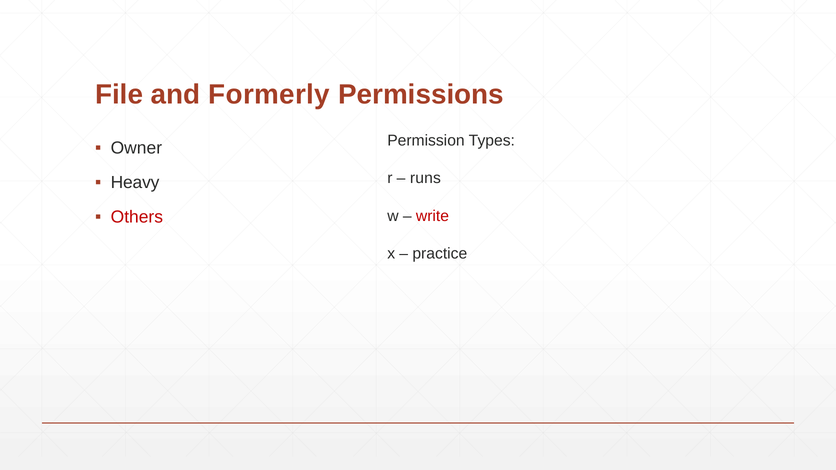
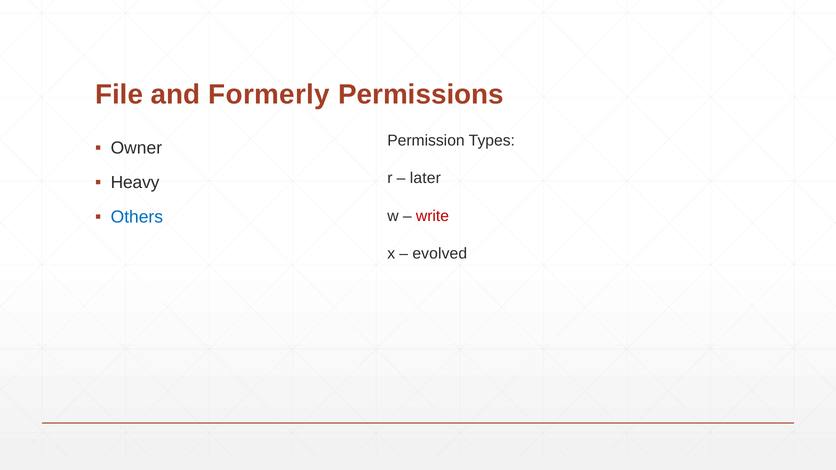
runs: runs -> later
Others colour: red -> blue
practice: practice -> evolved
